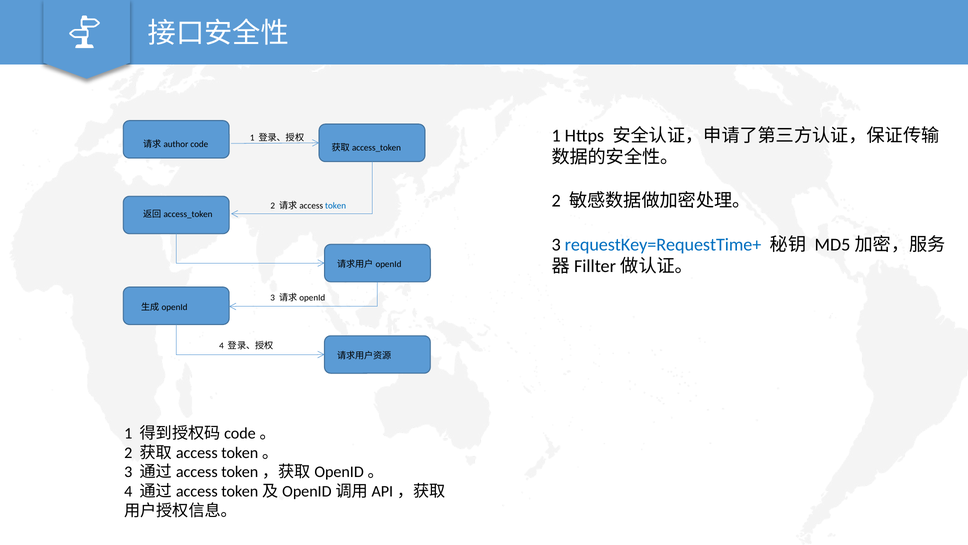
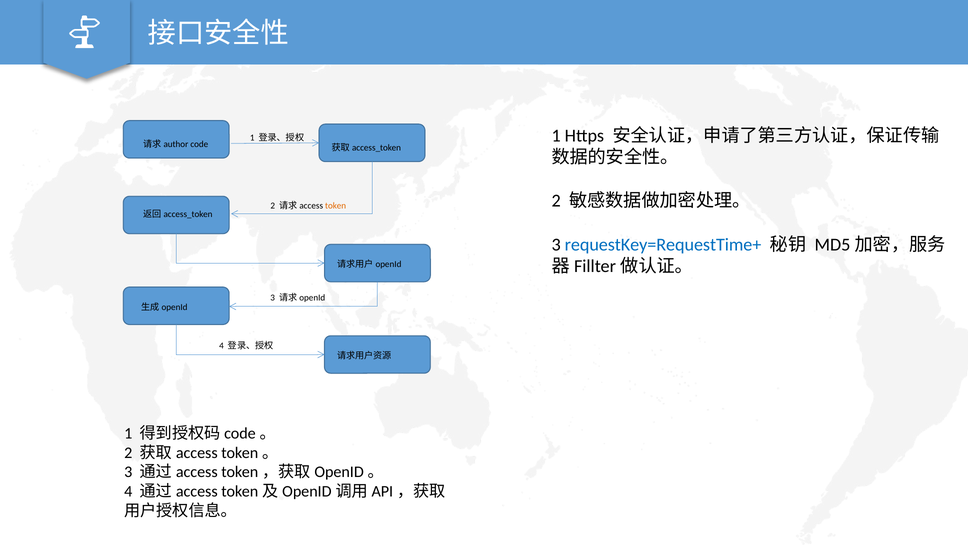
token colour: blue -> orange
